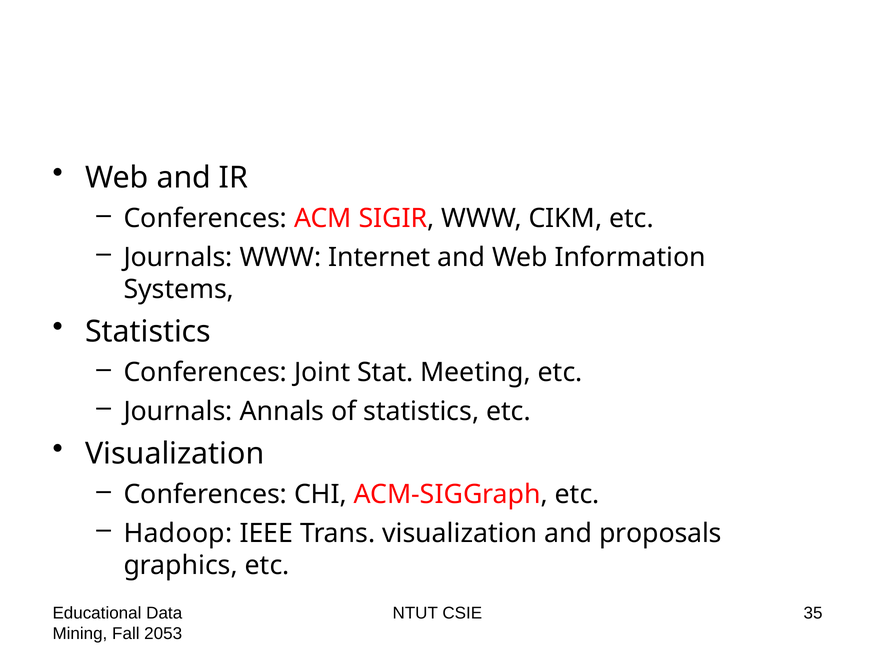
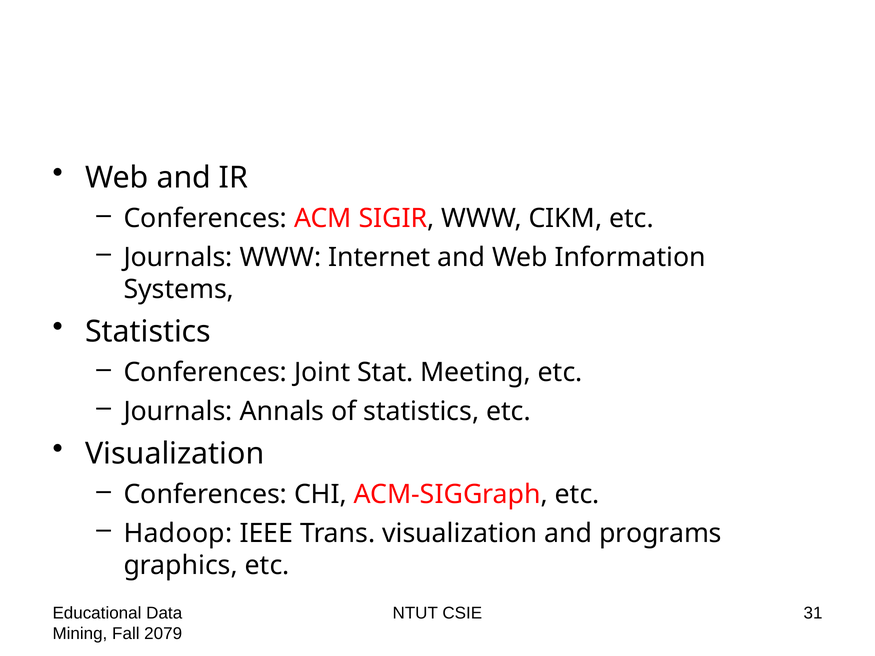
proposals: proposals -> programs
35: 35 -> 31
2053: 2053 -> 2079
